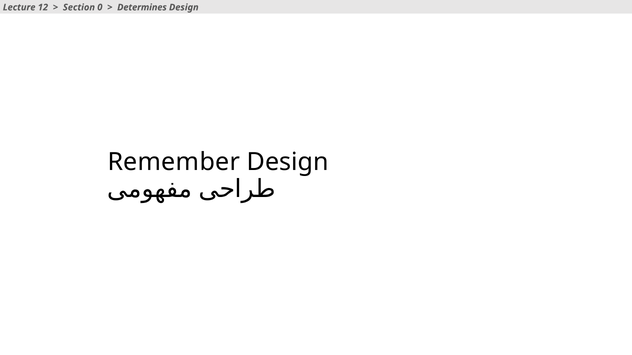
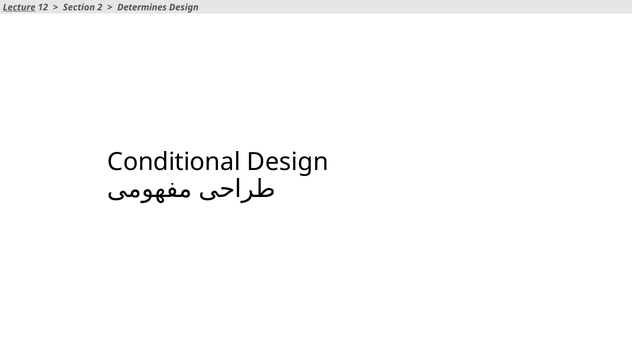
Lecture underline: none -> present
0: 0 -> 2
Remember: Remember -> Conditional
